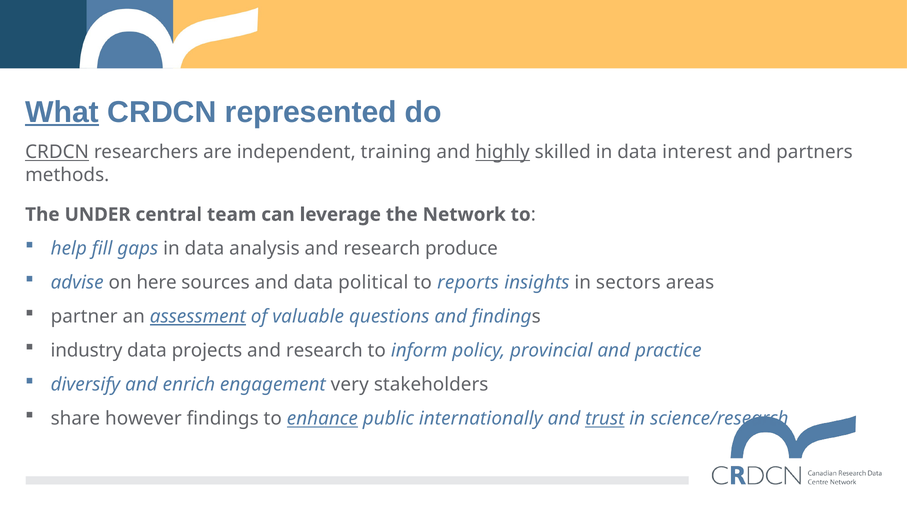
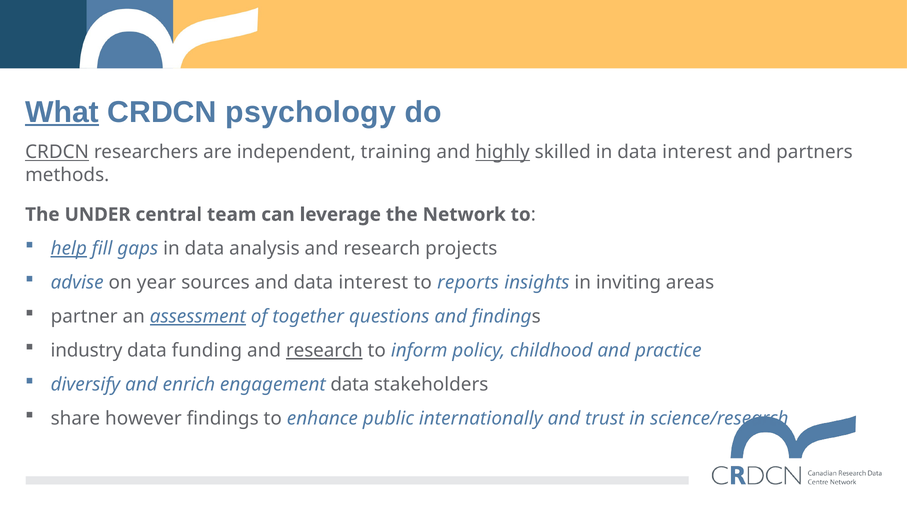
represented: represented -> psychology
help underline: none -> present
produce: produce -> projects
here: here -> year
and data political: political -> interest
sectors: sectors -> inviting
valuable: valuable -> together
projects: projects -> funding
research at (324, 351) underline: none -> present
provincial: provincial -> childhood
engagement very: very -> data
enhance underline: present -> none
trust underline: present -> none
